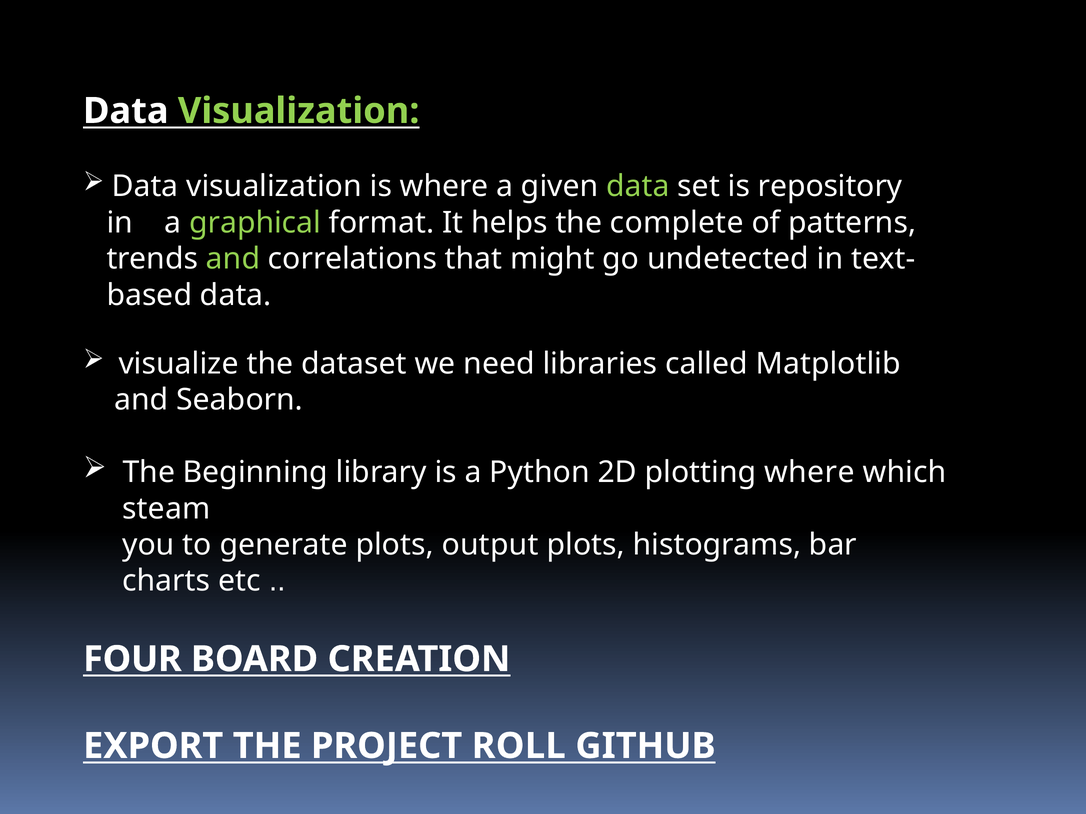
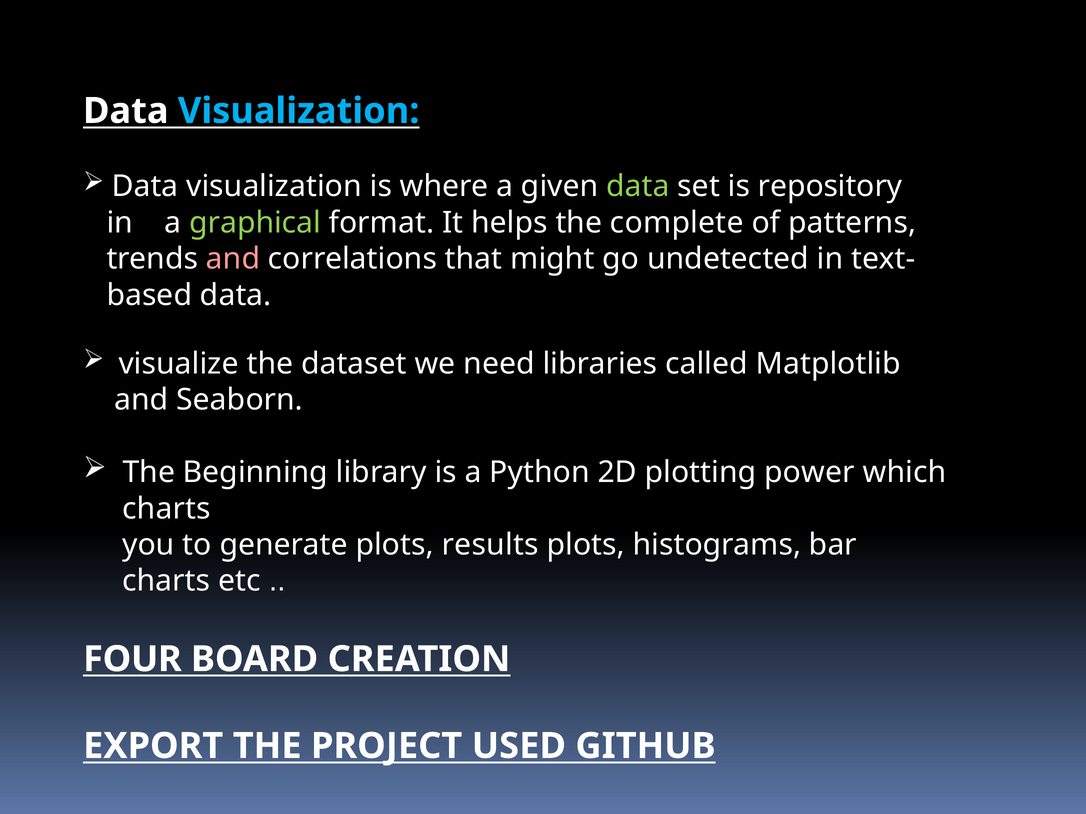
Visualization at (299, 111) colour: light green -> light blue
and at (233, 259) colour: light green -> pink
plotting where: where -> power
steam at (166, 509): steam -> charts
output: output -> results
ROLL: ROLL -> USED
